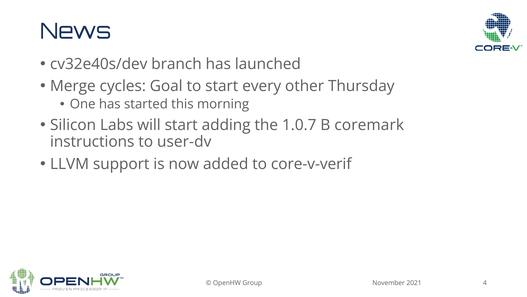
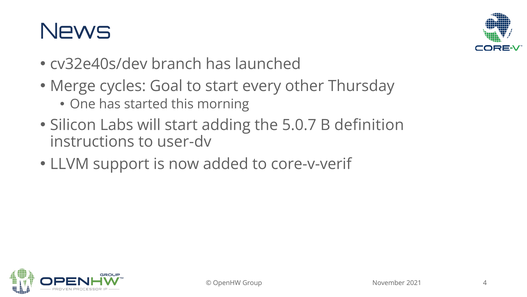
1.0.7: 1.0.7 -> 5.0.7
coremark: coremark -> definition
